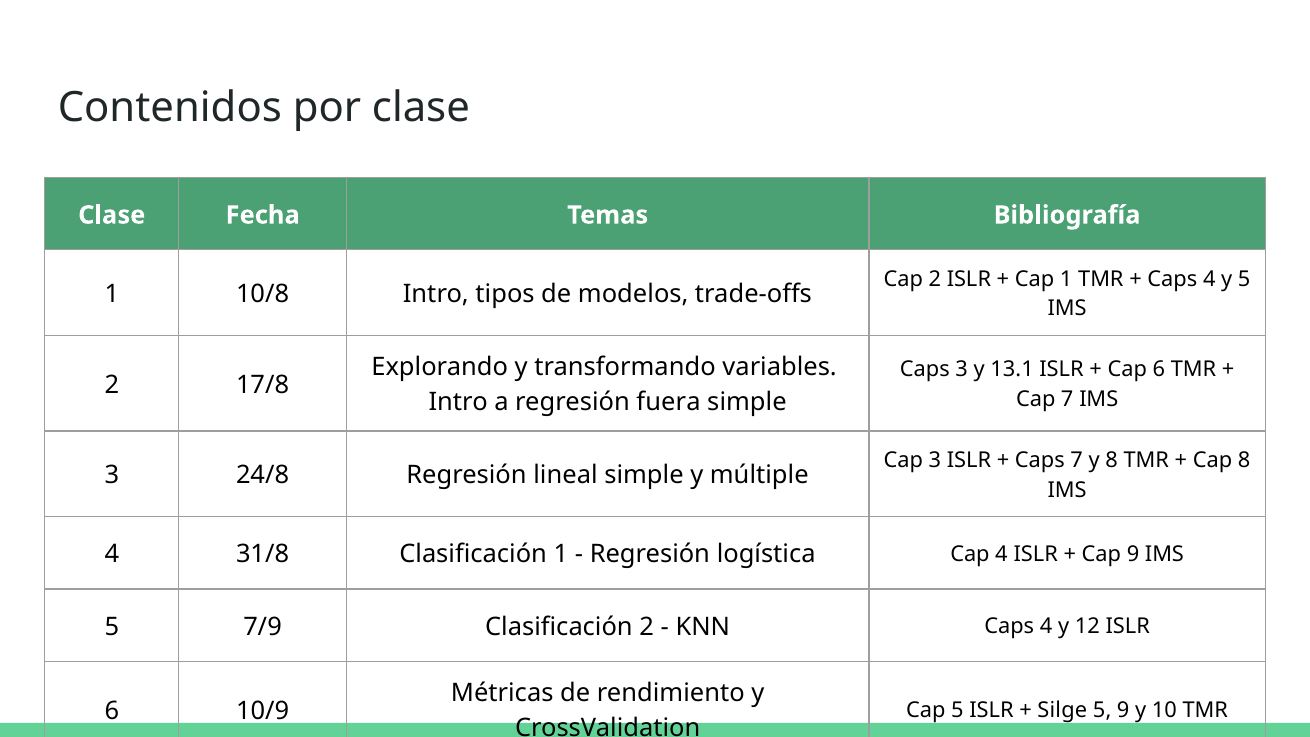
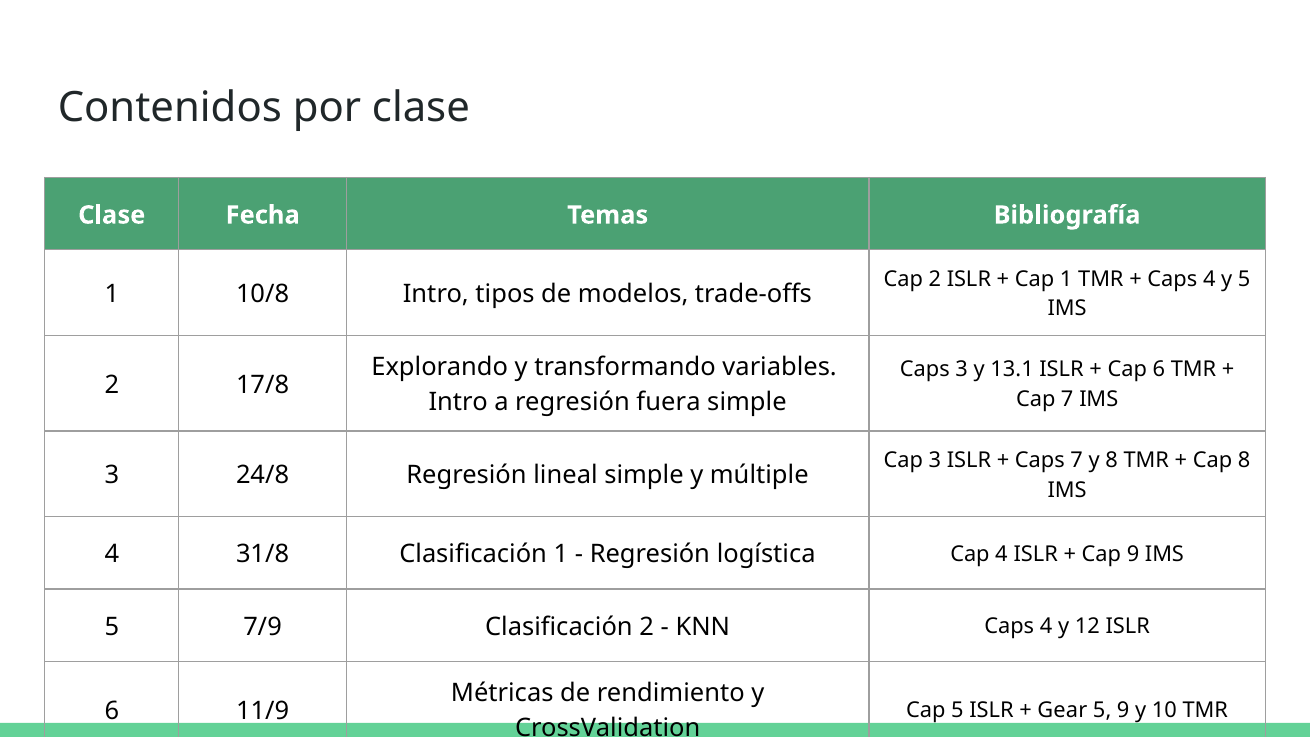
10/9: 10/9 -> 11/9
Silge: Silge -> Gear
